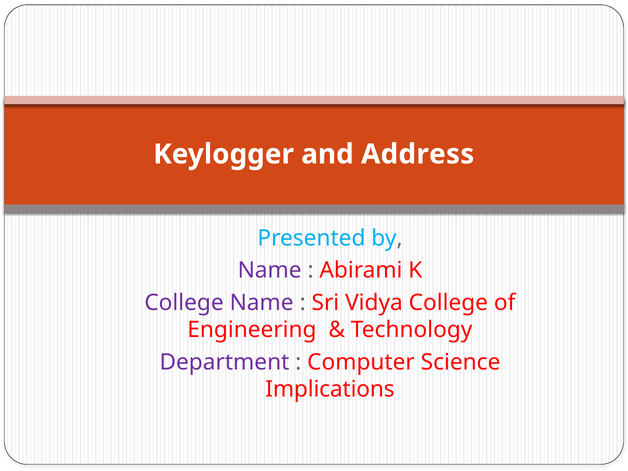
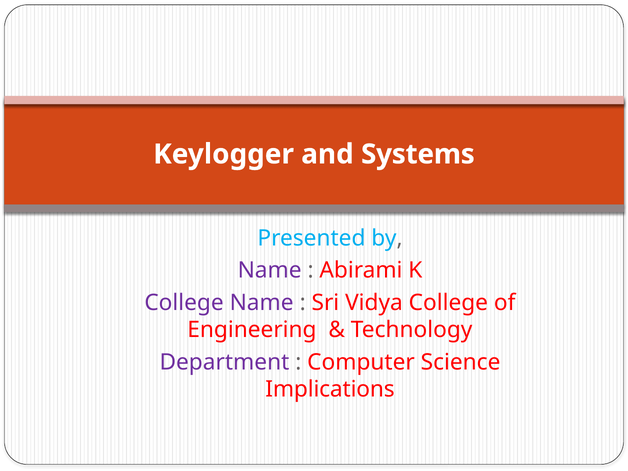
Address: Address -> Systems
